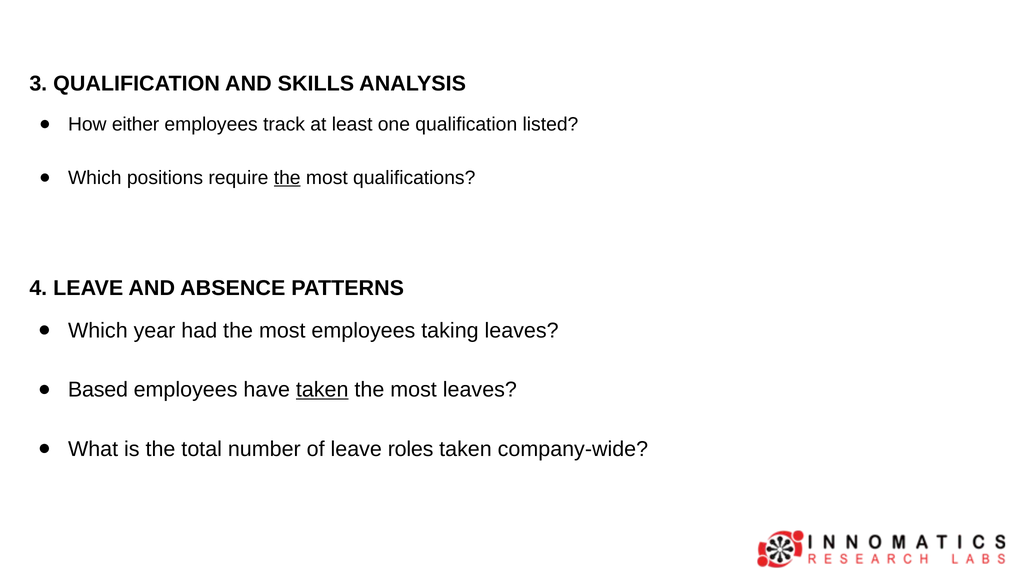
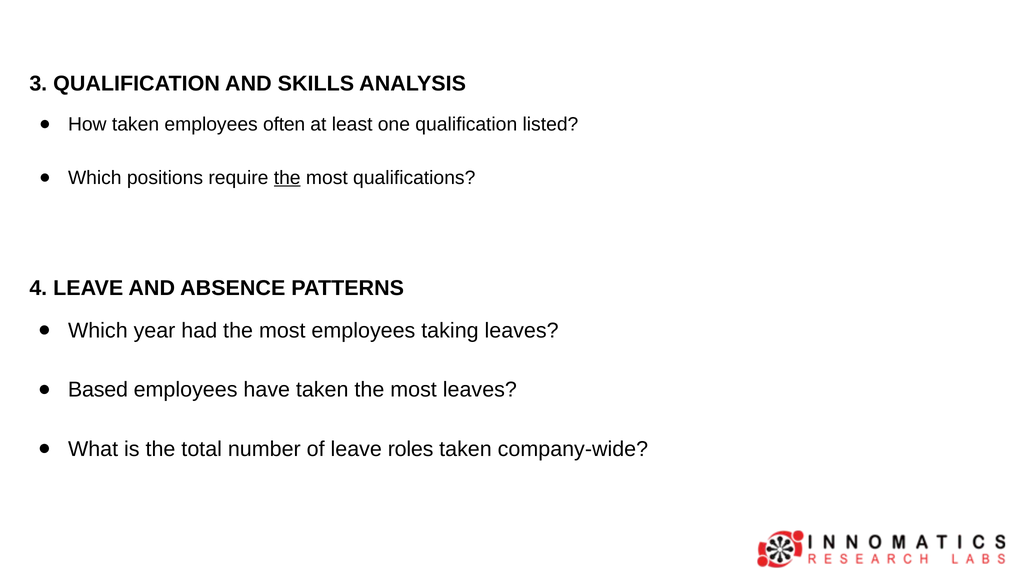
How either: either -> taken
track: track -> often
taken at (322, 390) underline: present -> none
